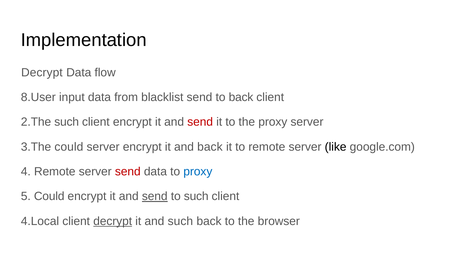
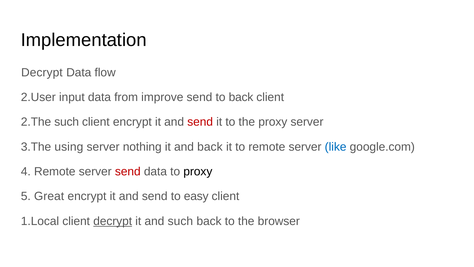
8.User: 8.User -> 2.User
blacklist: blacklist -> improve
3.The could: could -> using
server encrypt: encrypt -> nothing
like colour: black -> blue
proxy at (198, 171) colour: blue -> black
5 Could: Could -> Great
send at (155, 196) underline: present -> none
to such: such -> easy
4.Local: 4.Local -> 1.Local
